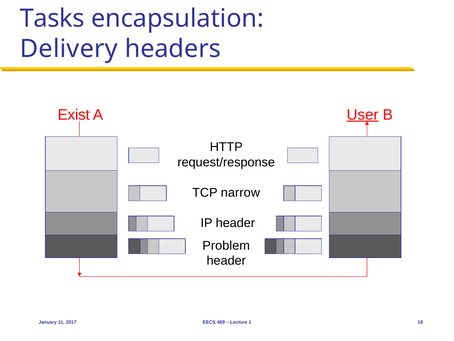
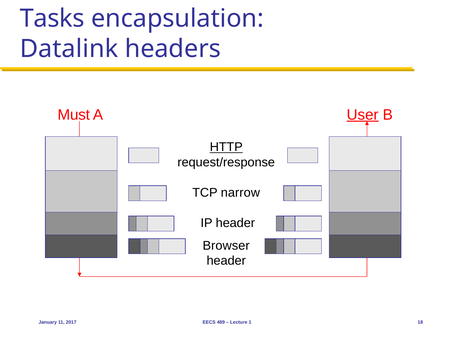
Delivery: Delivery -> Datalink
Exist: Exist -> Must
HTTP underline: none -> present
Problem: Problem -> Browser
